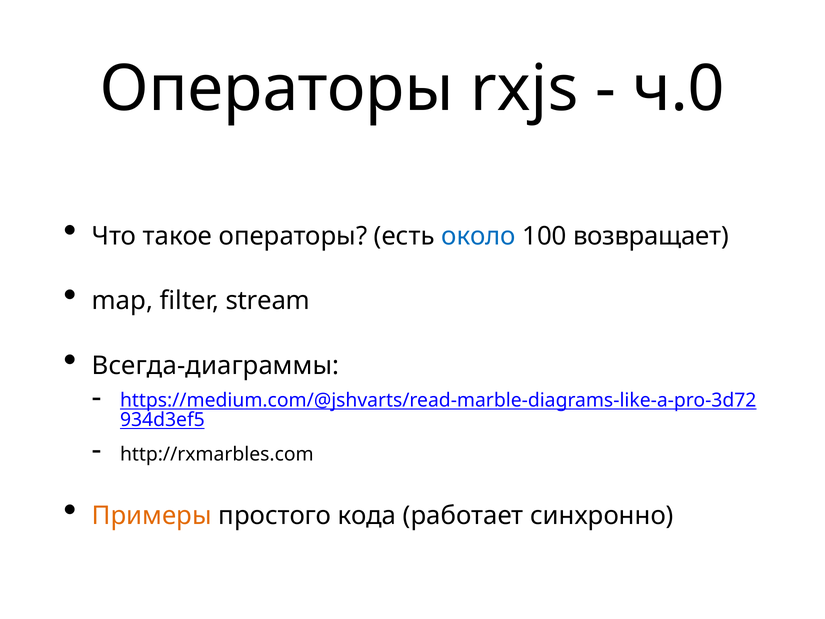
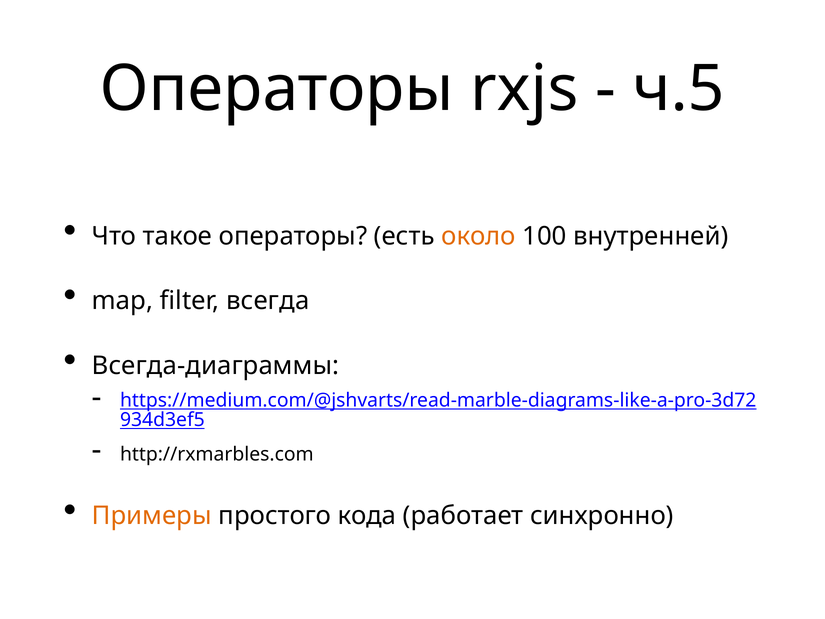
ч.0: ч.0 -> ч.5
около colour: blue -> orange
возвращает: возвращает -> внутренней
stream: stream -> всегда
